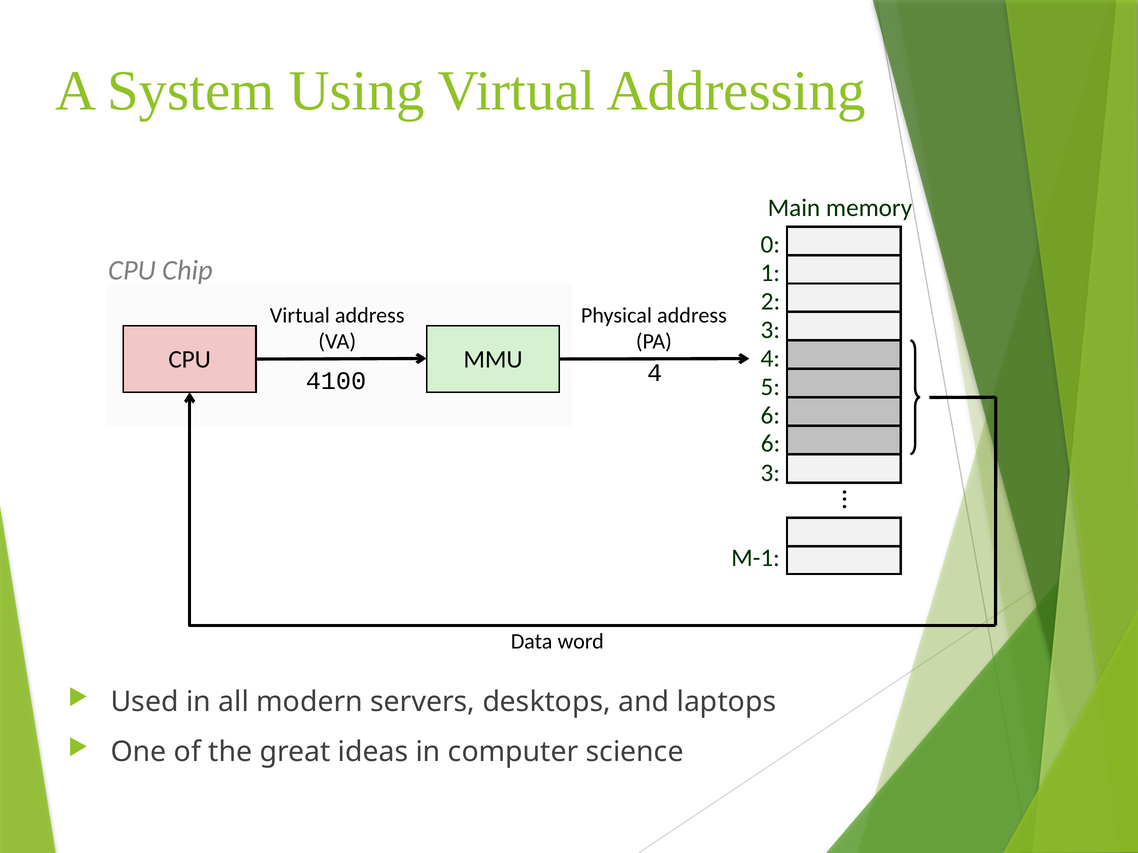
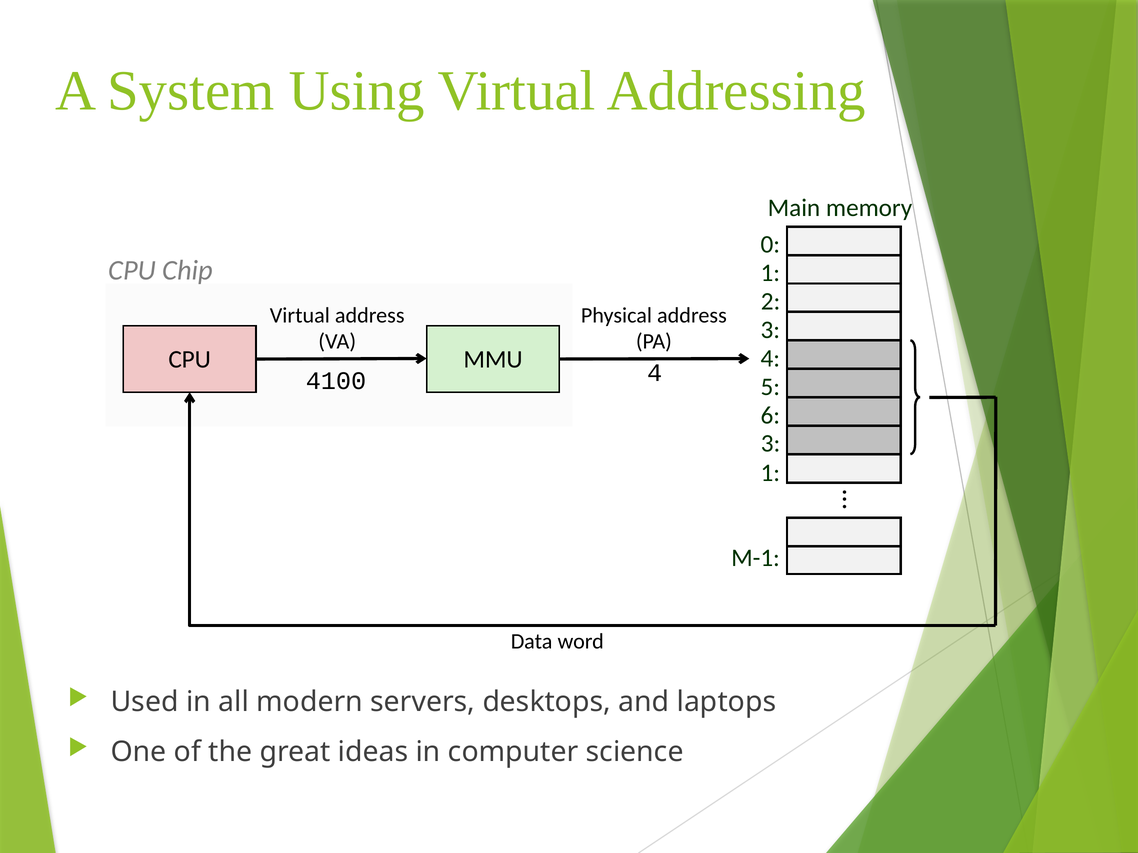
6 at (771, 444): 6 -> 3
3 at (770, 473): 3 -> 1
